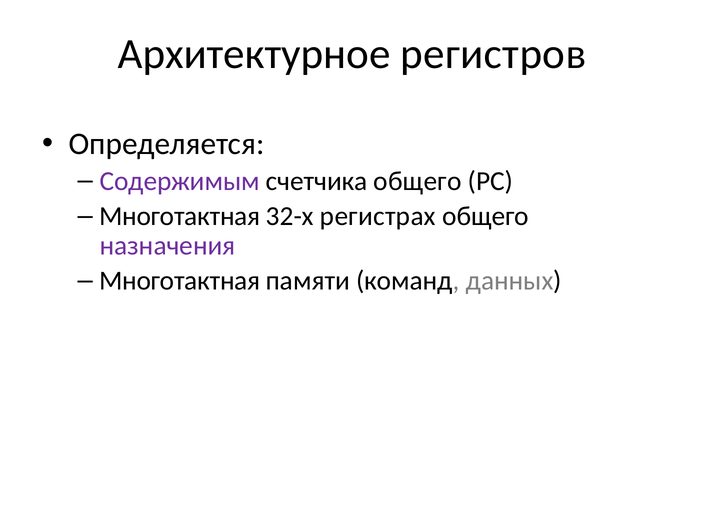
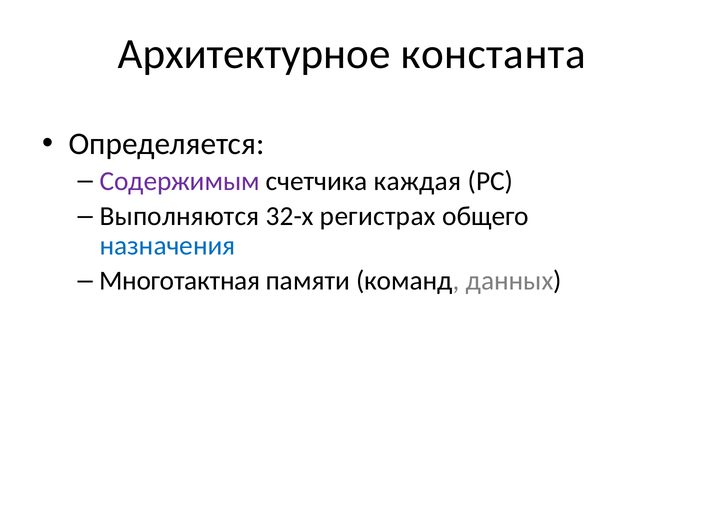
регистров: регистров -> константа
счетчика общего: общего -> каждая
Многотактная at (180, 216): Многотактная -> Выполняются
назначения colour: purple -> blue
